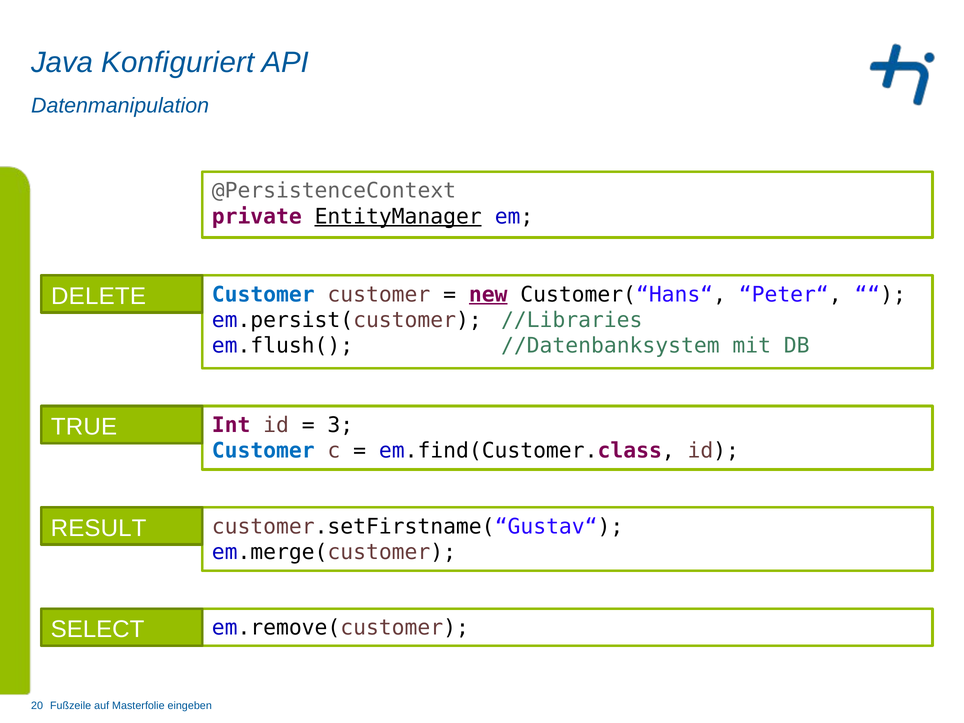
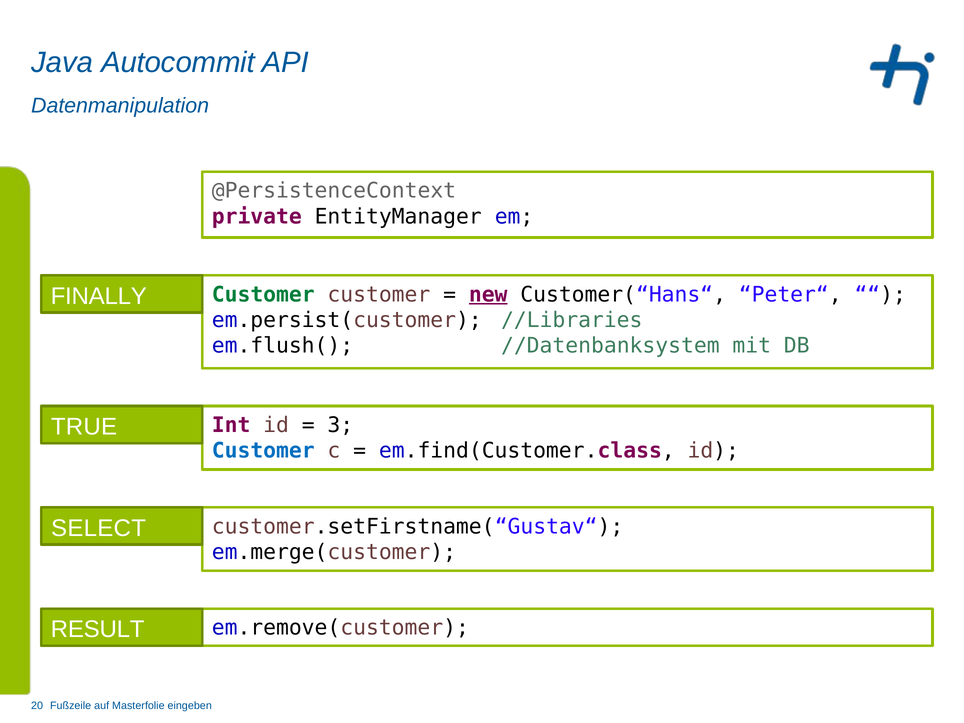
Konfiguriert: Konfiguriert -> Autocommit
EntityManager underline: present -> none
DELETE: DELETE -> FINALLY
Customer at (263, 294) colour: blue -> green
RESULT: RESULT -> SELECT
SELECT: SELECT -> RESULT
